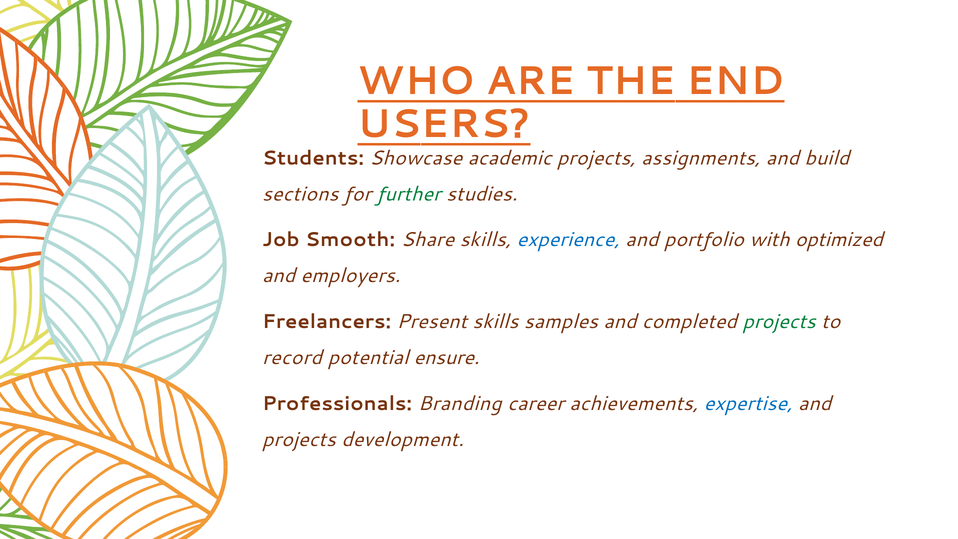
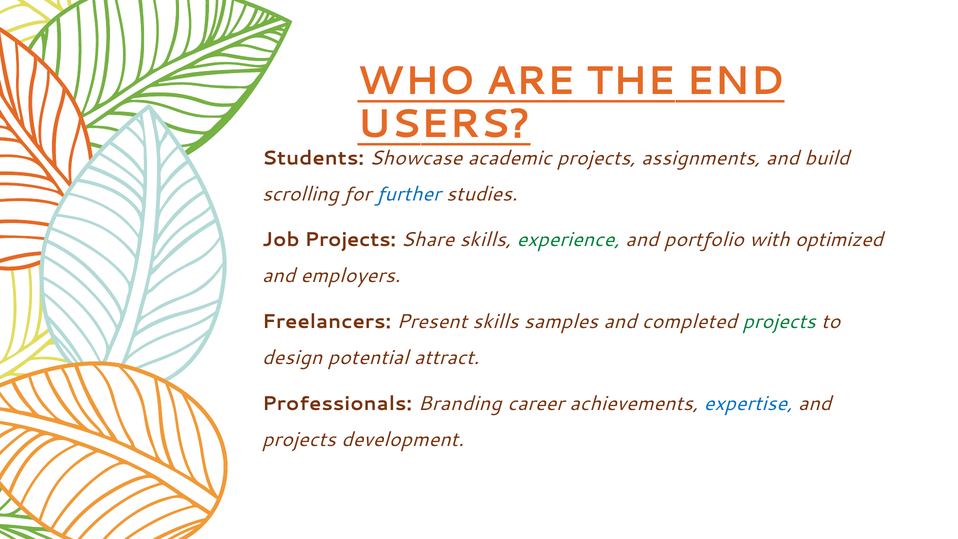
sections: sections -> scrolling
further colour: green -> blue
Job Smooth: Smooth -> Projects
experience colour: blue -> green
record: record -> design
ensure: ensure -> attract
